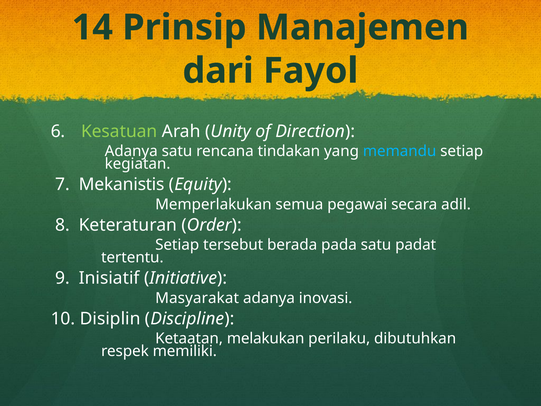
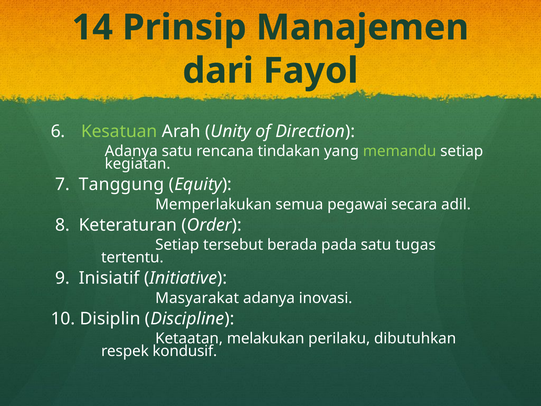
memandu colour: light blue -> light green
Mekanistis: Mekanistis -> Tanggung
padat: padat -> tugas
memiliki: memiliki -> kondusif
